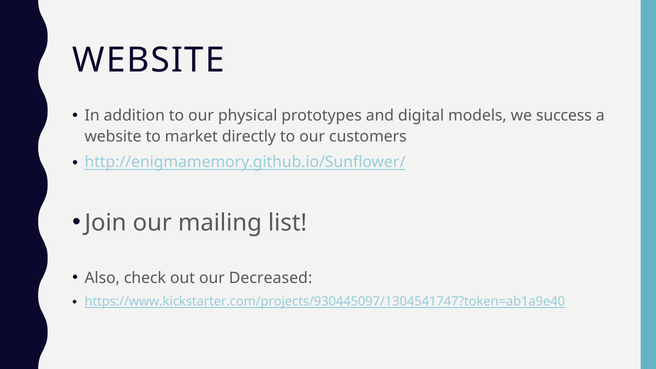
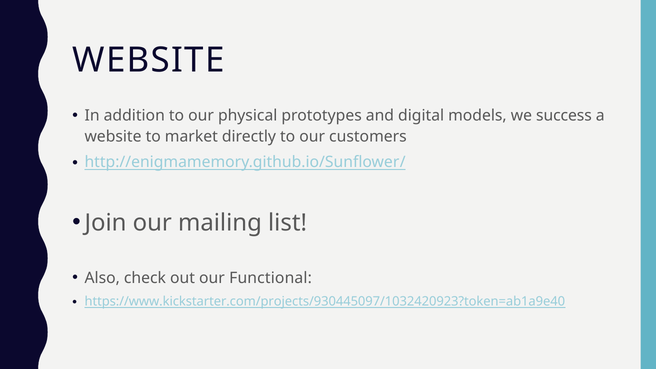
Decreased: Decreased -> Functional
https://www.kickstarter.com/projects/930445097/1304541747?token=ab1a9e40: https://www.kickstarter.com/projects/930445097/1304541747?token=ab1a9e40 -> https://www.kickstarter.com/projects/930445097/1032420923?token=ab1a9e40
